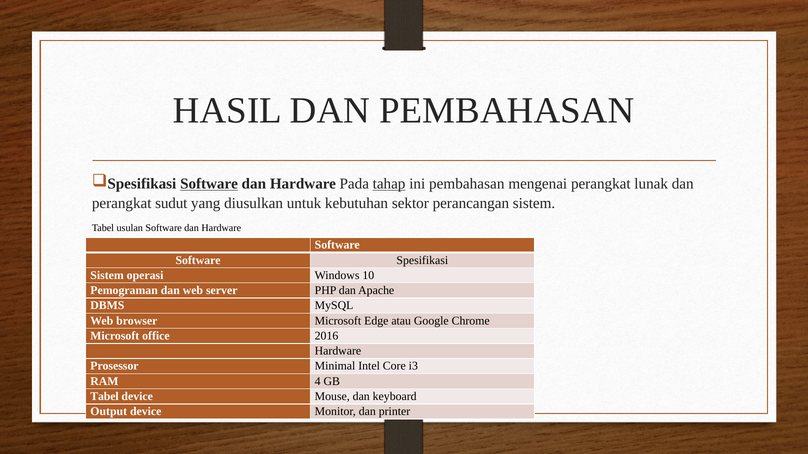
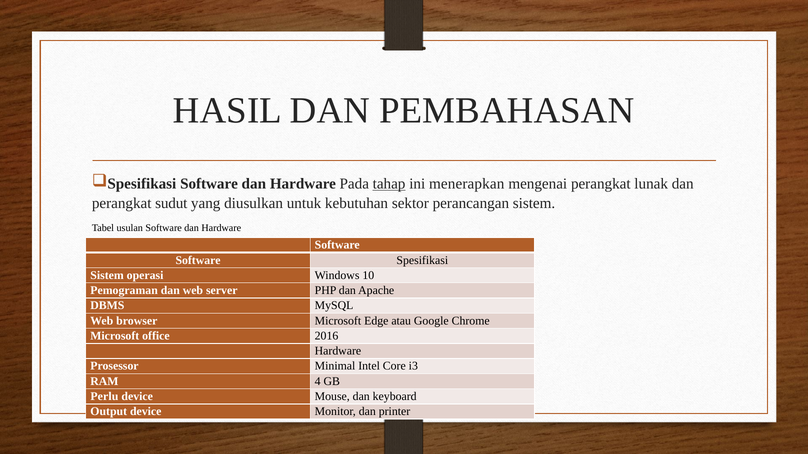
Software at (209, 184) underline: present -> none
ini pembahasan: pembahasan -> menerapkan
Tabel at (105, 397): Tabel -> Perlu
